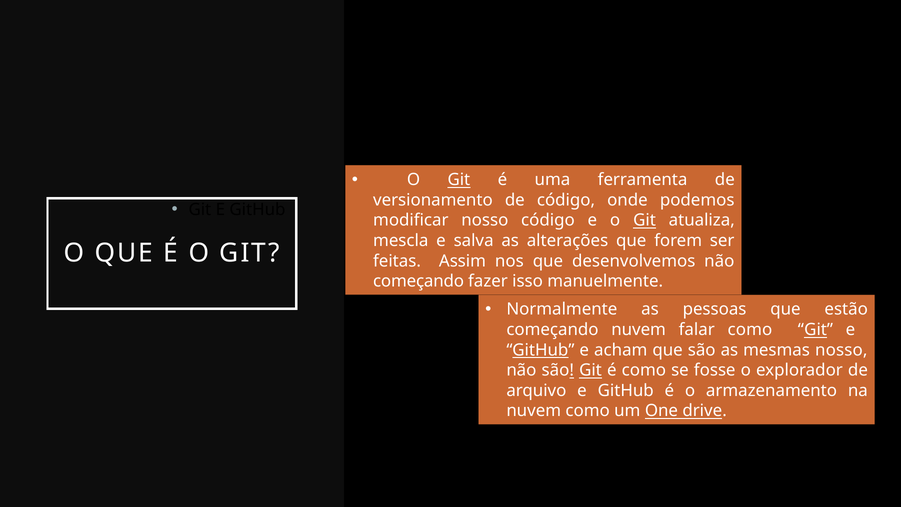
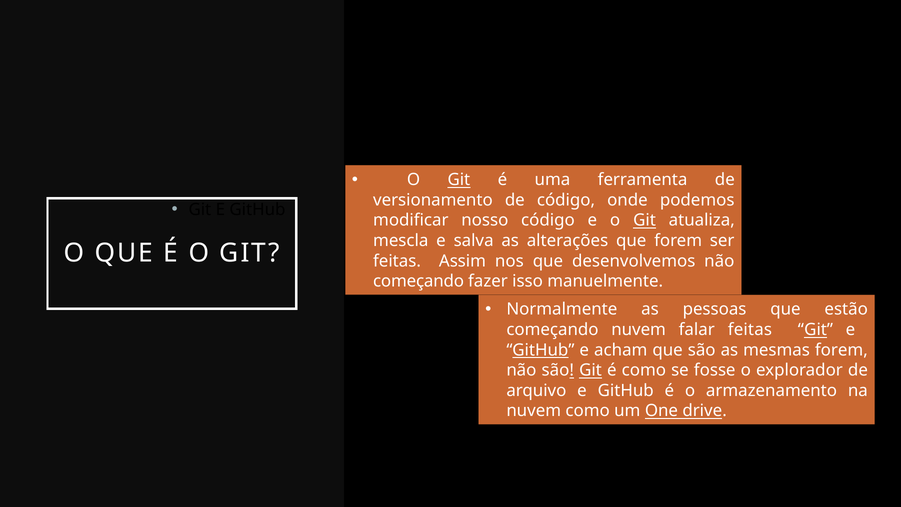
falar como: como -> feitas
mesmas nosso: nosso -> forem
